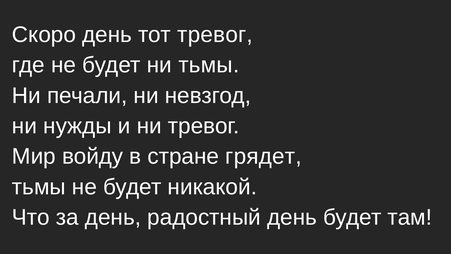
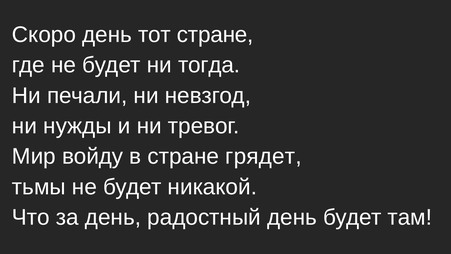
тот тревог: тревог -> стране
ни тьмы: тьмы -> тогда
